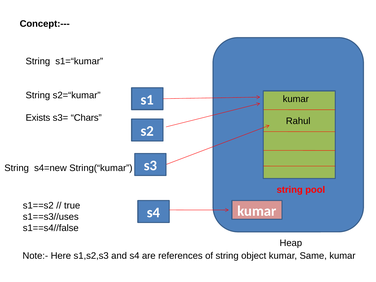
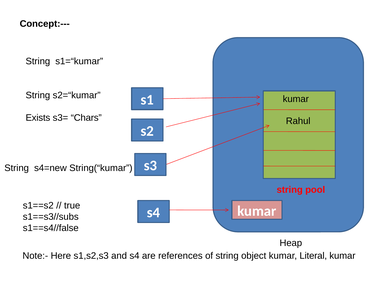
s1==s3//uses: s1==s3//uses -> s1==s3//subs
Same: Same -> Literal
